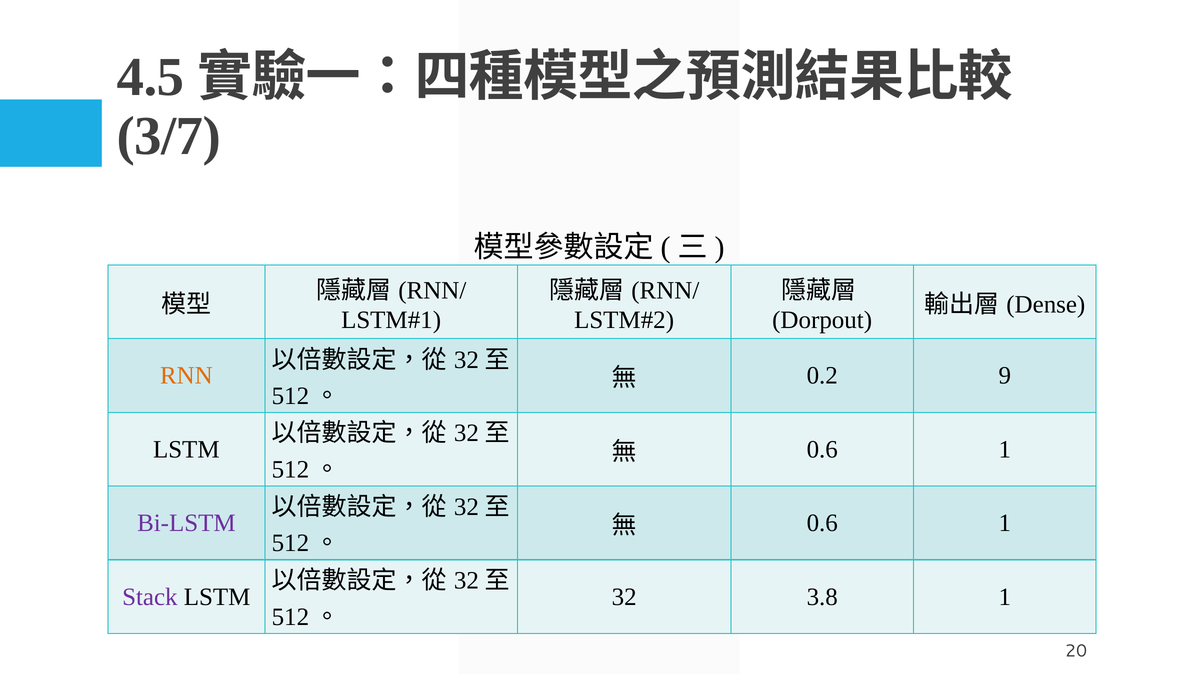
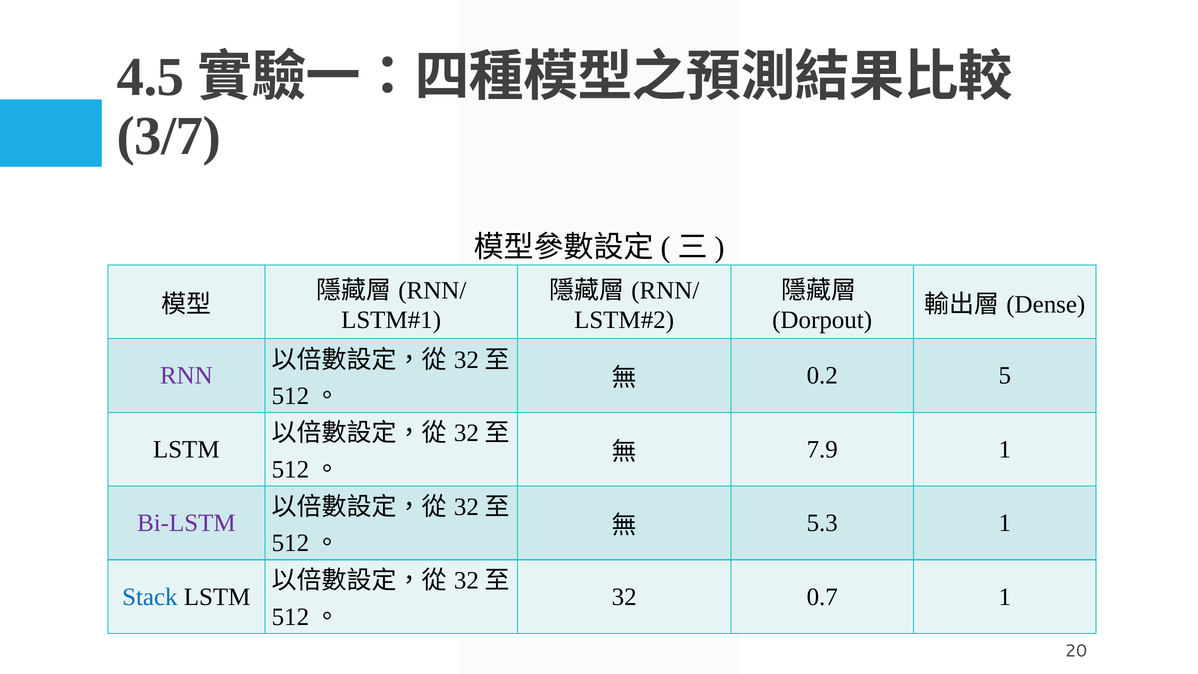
RNN colour: orange -> purple
9: 9 -> 5
0.6 at (822, 449): 0.6 -> 7.9
0.6 at (822, 523): 0.6 -> 5.3
Stack colour: purple -> blue
3.8: 3.8 -> 0.7
